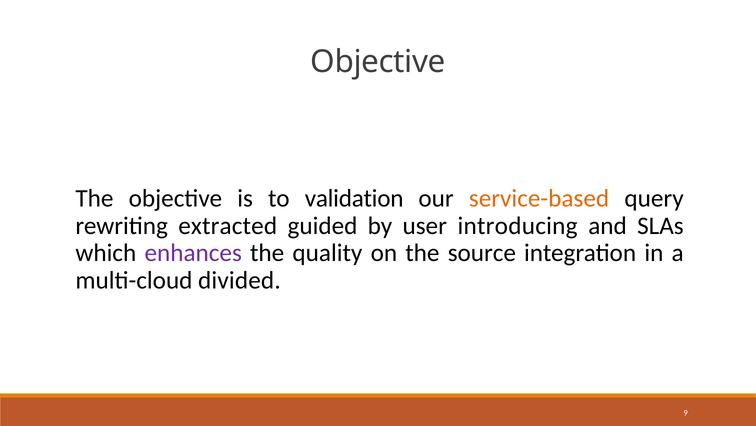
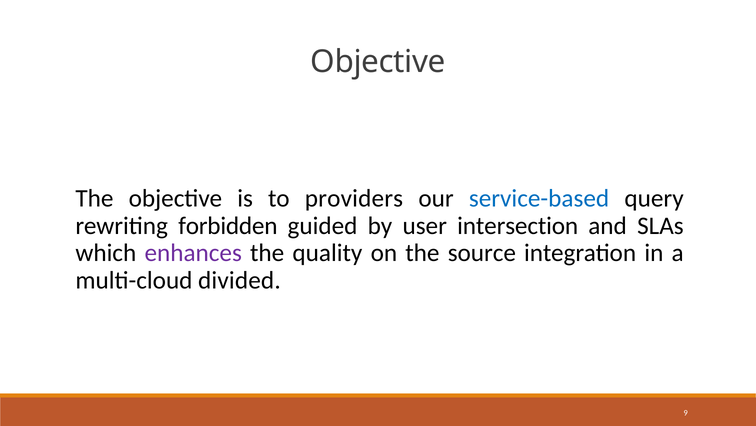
validation: validation -> providers
service-based colour: orange -> blue
extracted: extracted -> forbidden
introducing: introducing -> intersection
